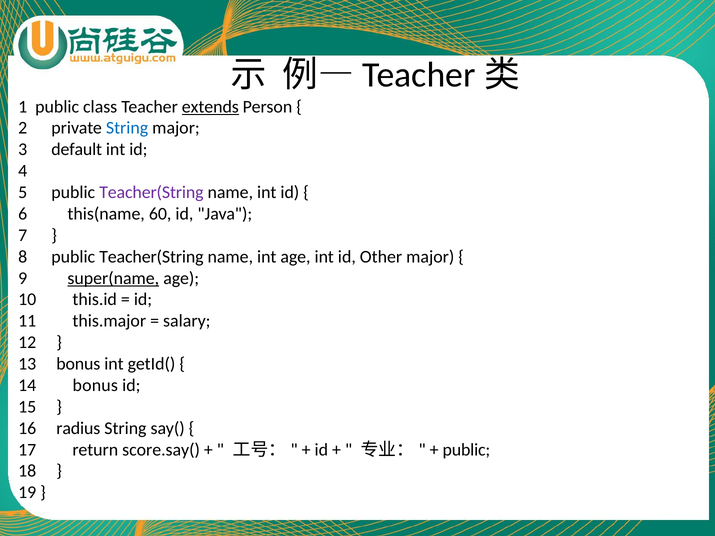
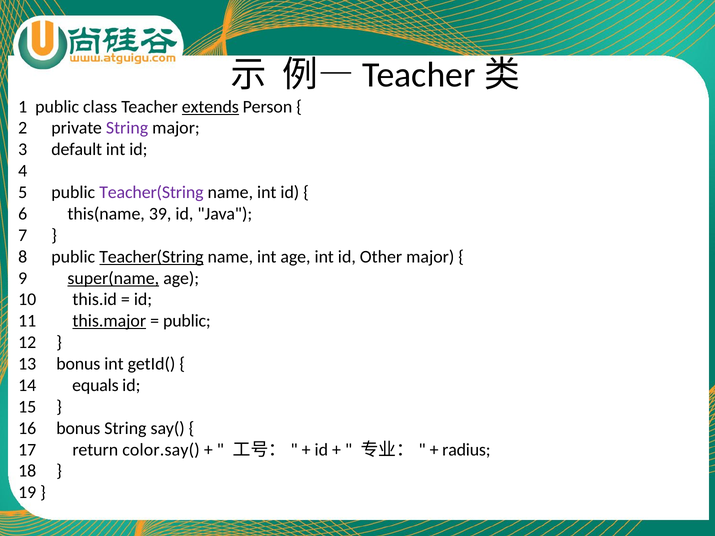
String at (127, 128) colour: blue -> purple
60: 60 -> 39
Teacher(String at (151, 257) underline: none -> present
this.major underline: none -> present
salary at (187, 321): salary -> public
14 bonus: bonus -> equals
16 radius: radius -> bonus
score.say(: score.say( -> color.say(
public at (466, 450): public -> radius
